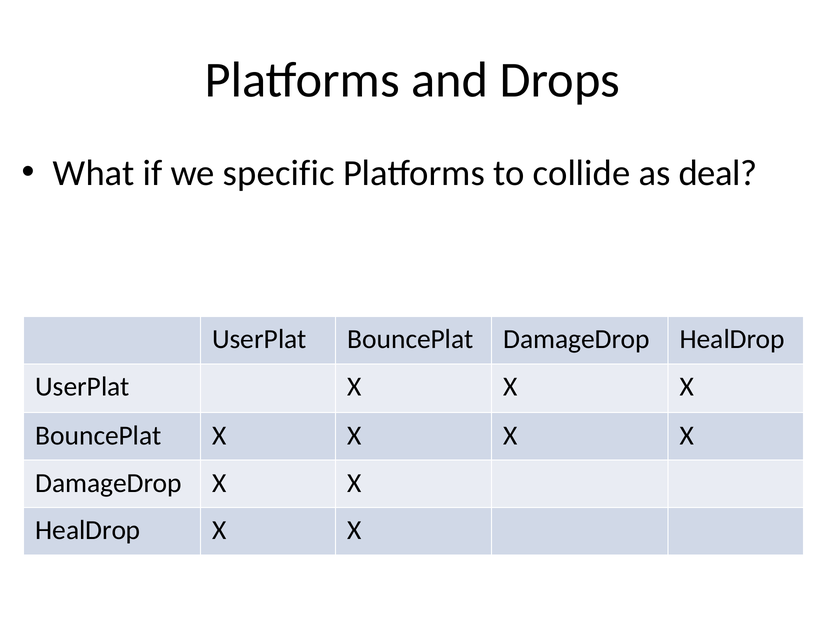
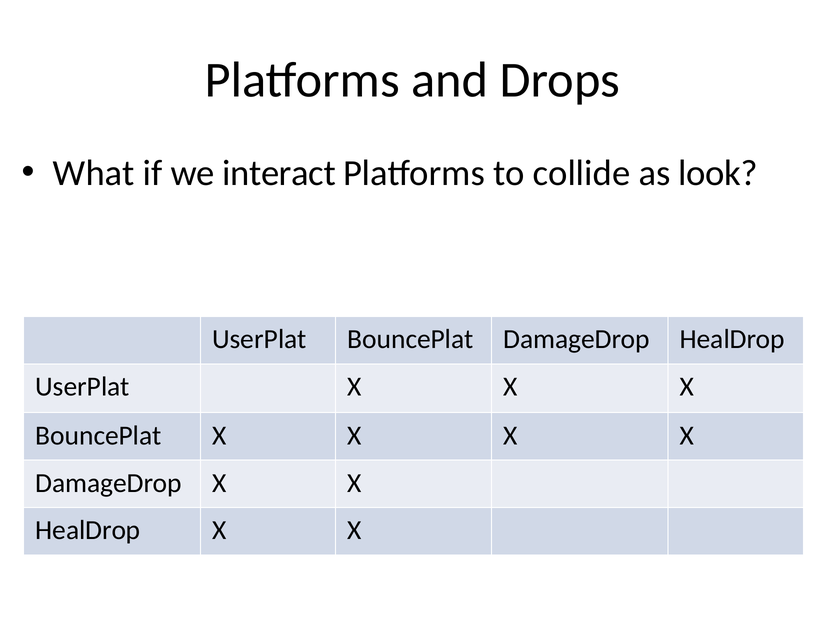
specific: specific -> interact
deal: deal -> look
